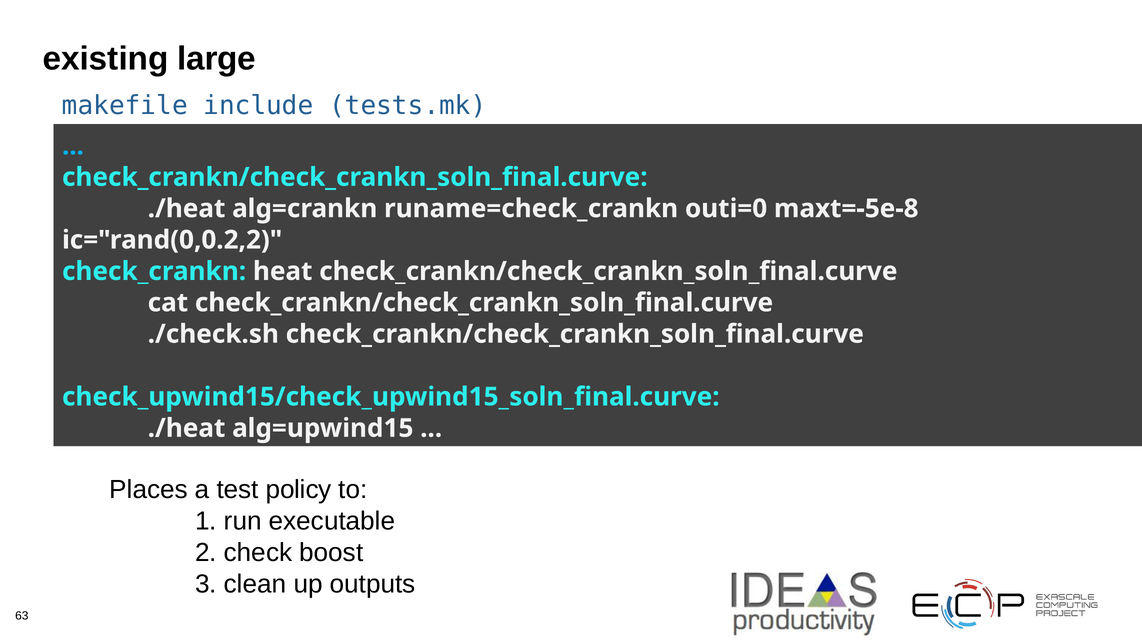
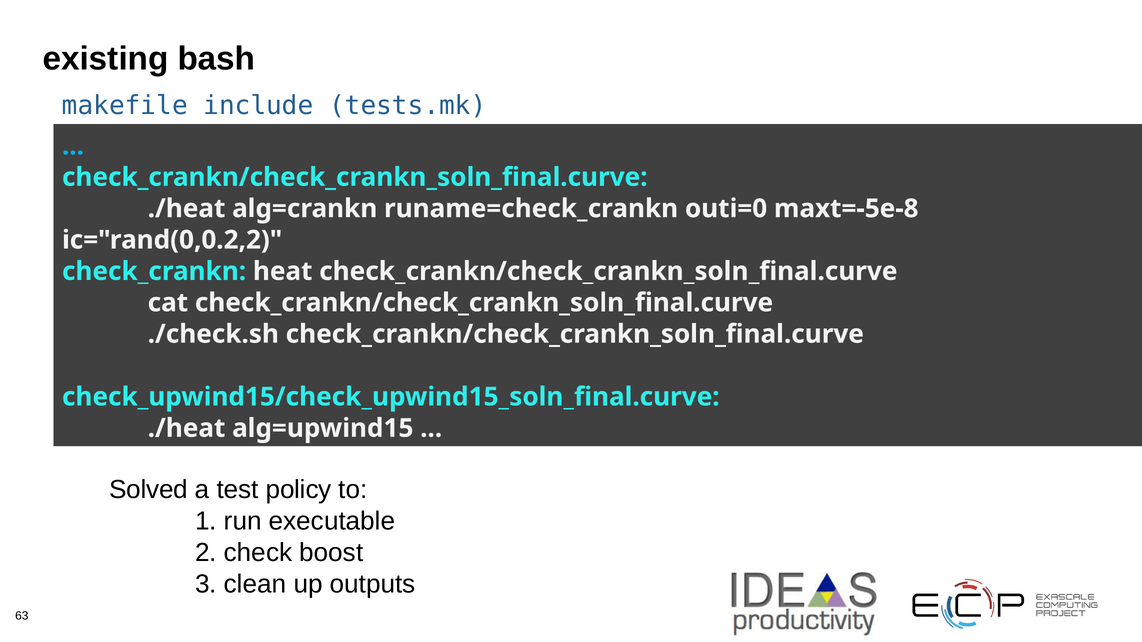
large: large -> bash
Places: Places -> Solved
